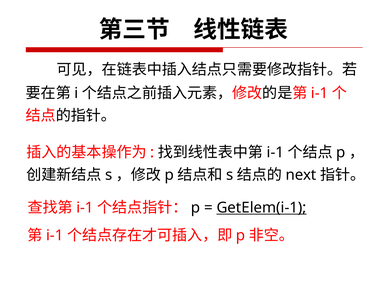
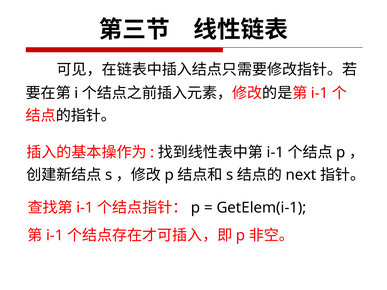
GetElem(i-1 underline: present -> none
